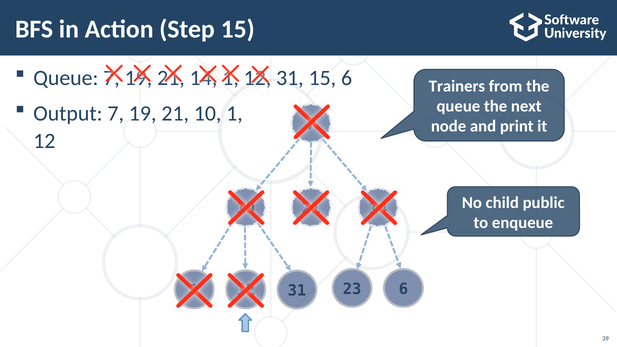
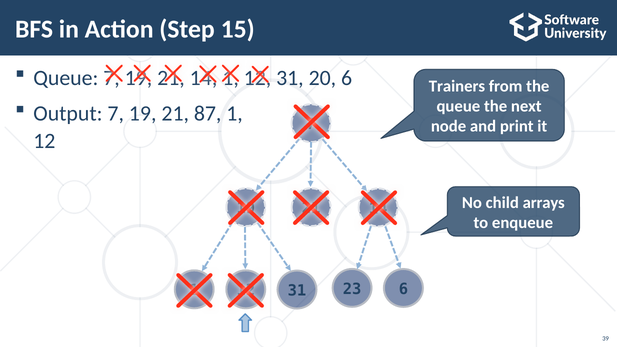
31 15: 15 -> 20
10: 10 -> 87
public: public -> arrays
